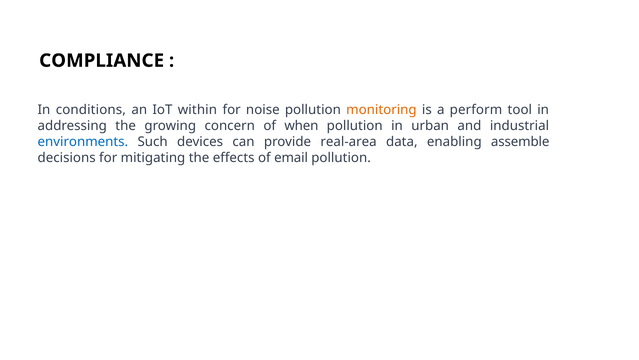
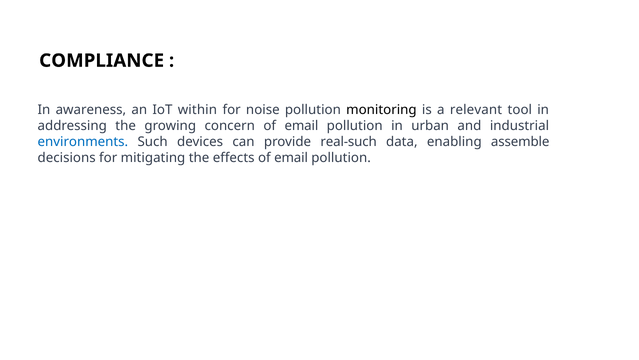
conditions: conditions -> awareness
monitoring colour: orange -> black
perform: perform -> relevant
concern of when: when -> email
real-area: real-area -> real-such
